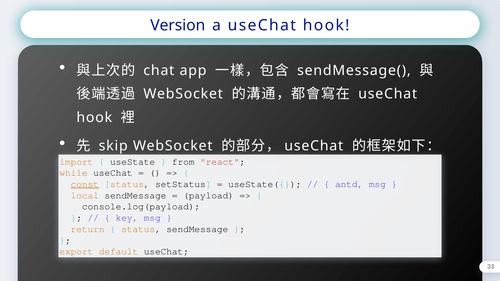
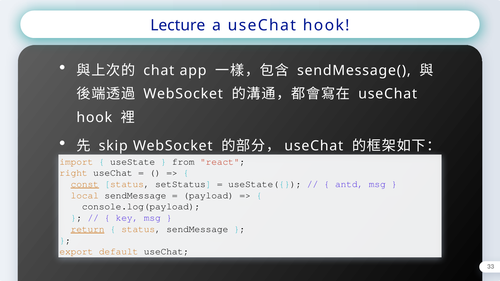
Version: Version -> Lecture
while: while -> right
return underline: none -> present
